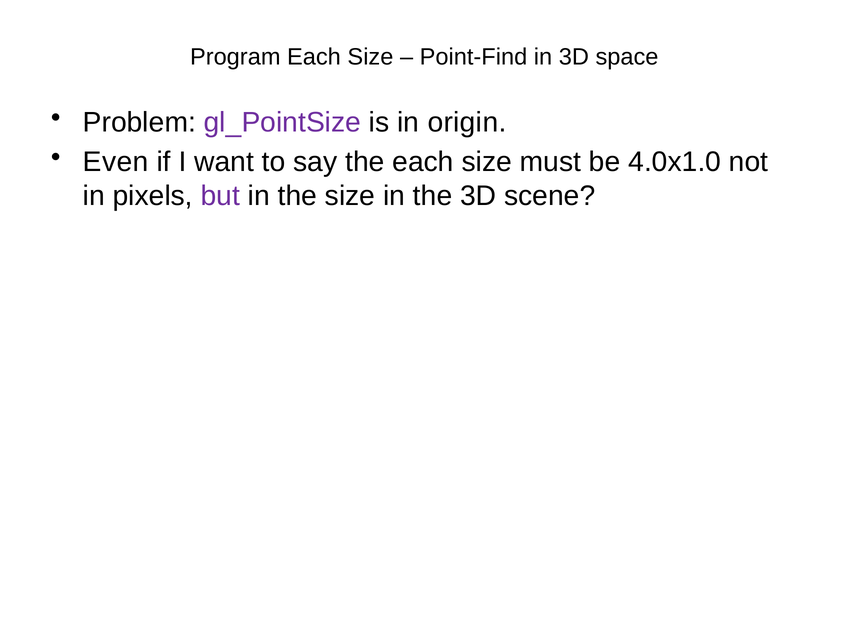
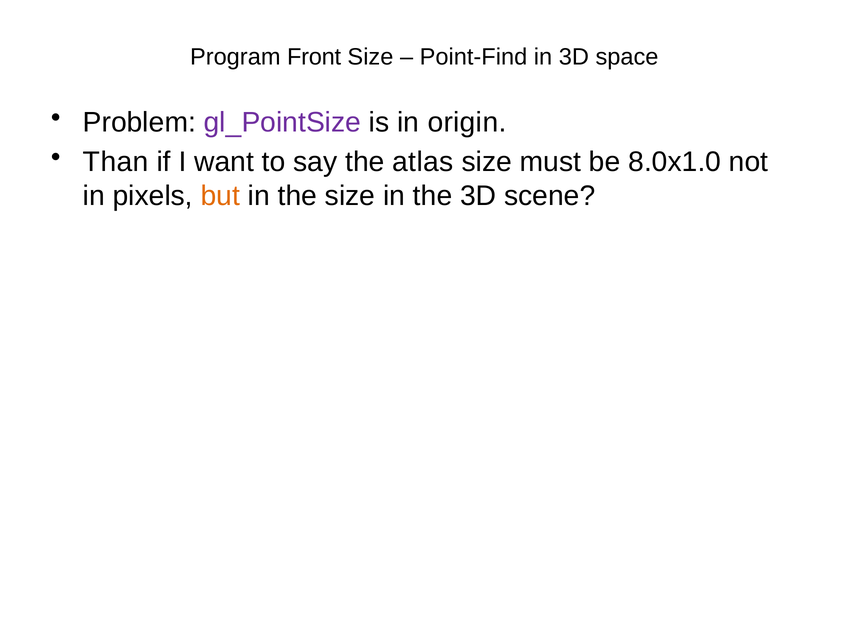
Program Each: Each -> Front
Even: Even -> Than
the each: each -> atlas
4.0x1.0: 4.0x1.0 -> 8.0x1.0
but colour: purple -> orange
